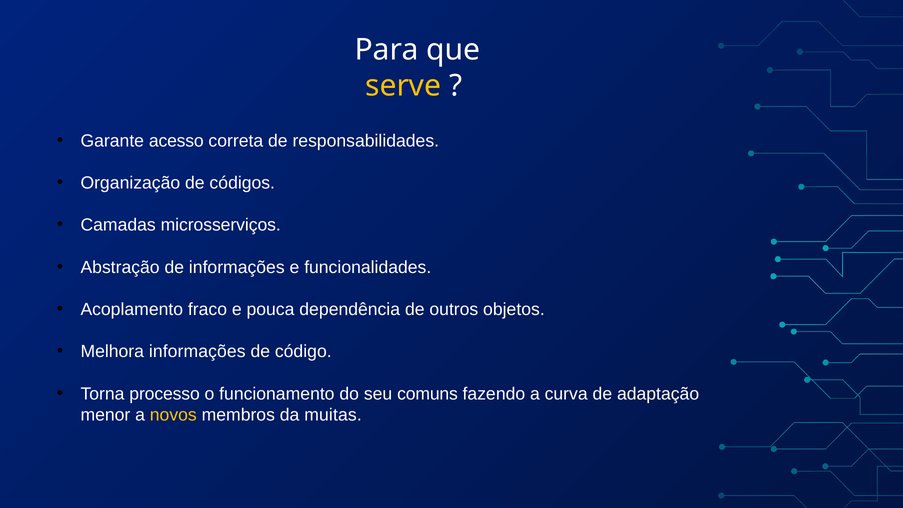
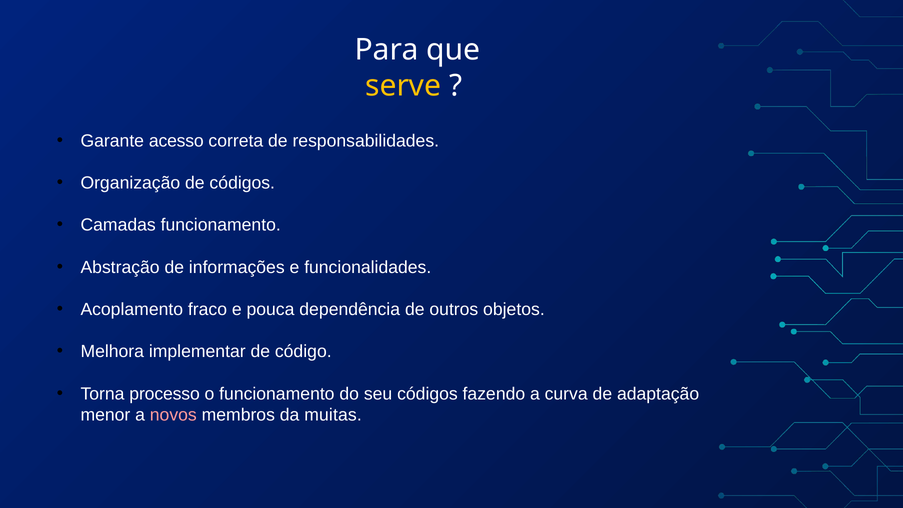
Camadas microsserviços: microsserviços -> funcionamento
Melhora informações: informações -> implementar
seu comuns: comuns -> códigos
novos colour: yellow -> pink
